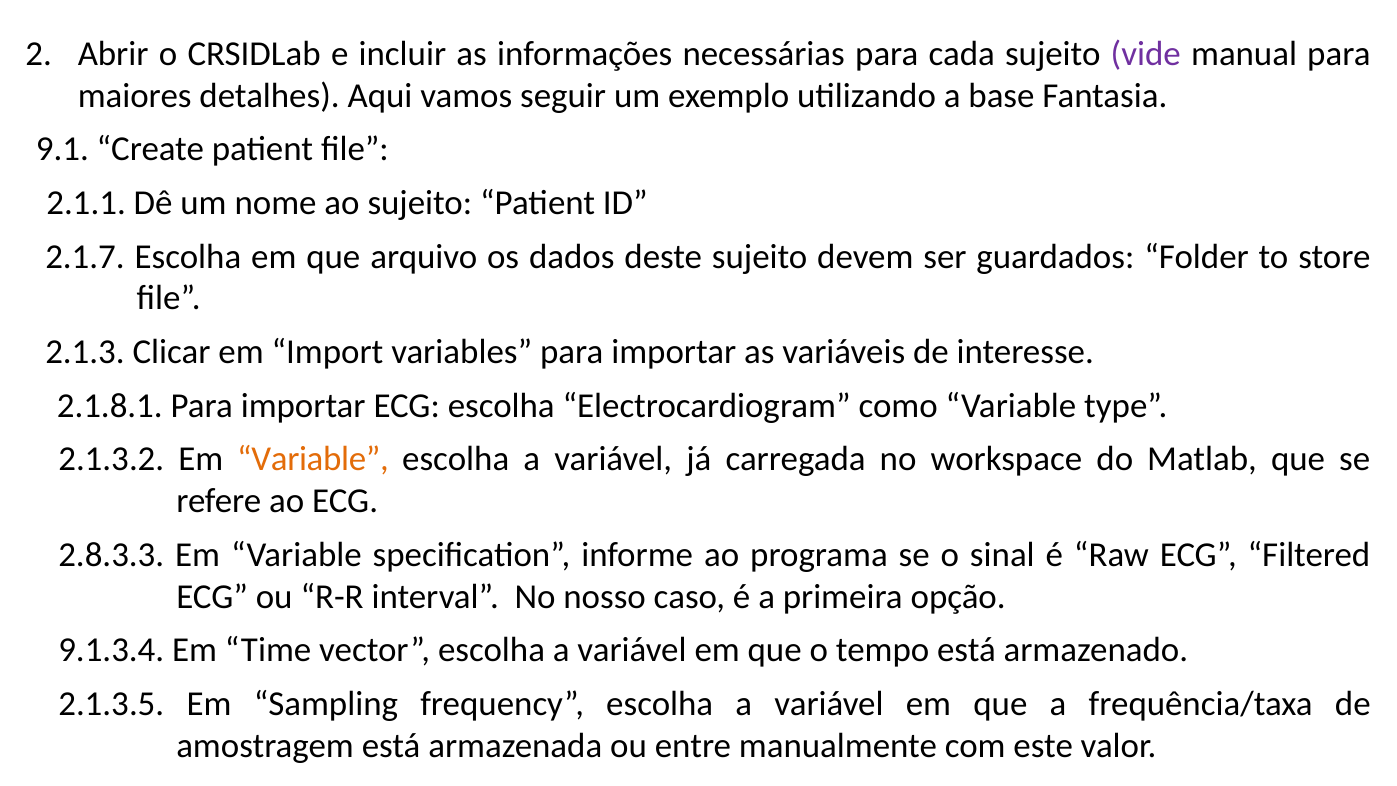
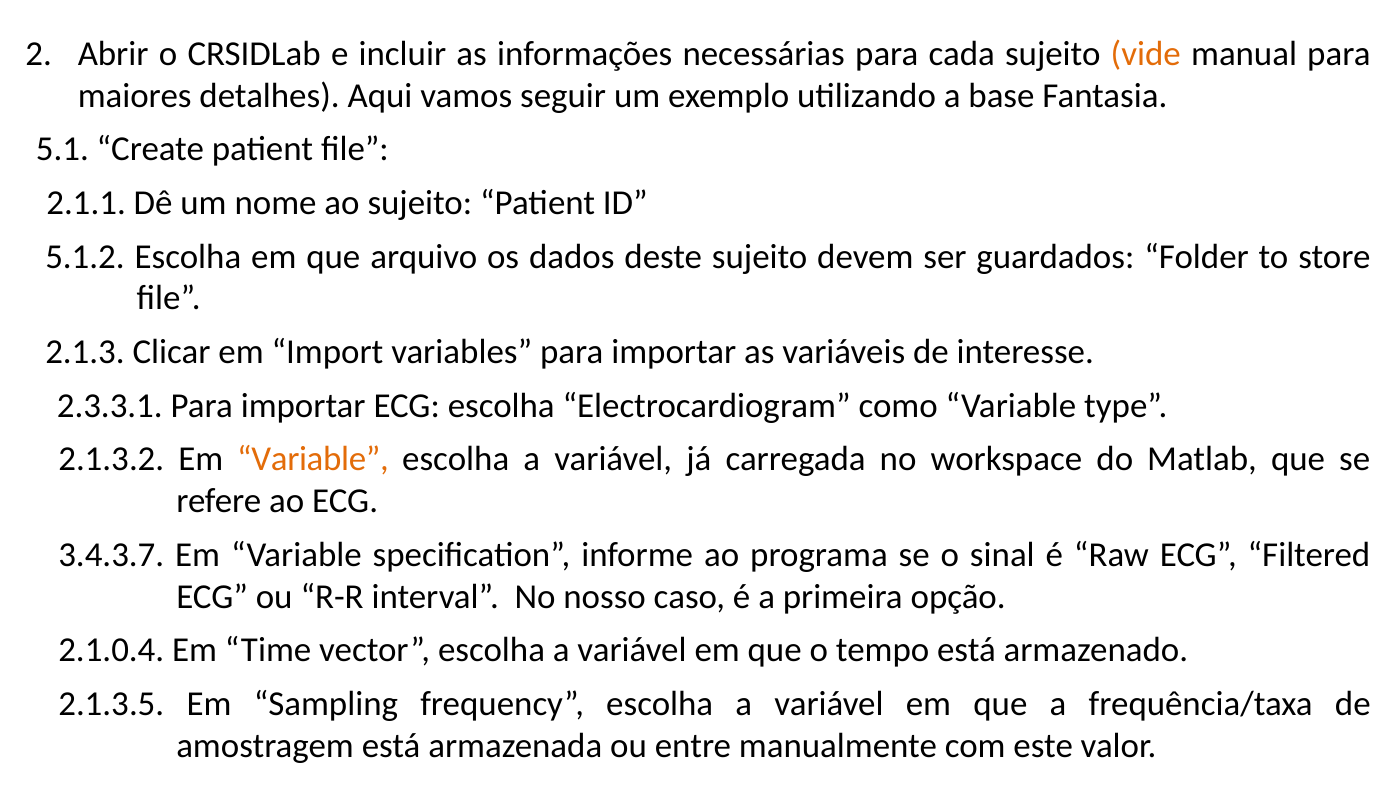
vide colour: purple -> orange
9.1: 9.1 -> 5.1
2.1.7: 2.1.7 -> 5.1.2
2.1.8.1: 2.1.8.1 -> 2.3.3.1
2.8.3.3: 2.8.3.3 -> 3.4.3.7
9.1.3.4: 9.1.3.4 -> 2.1.0.4
